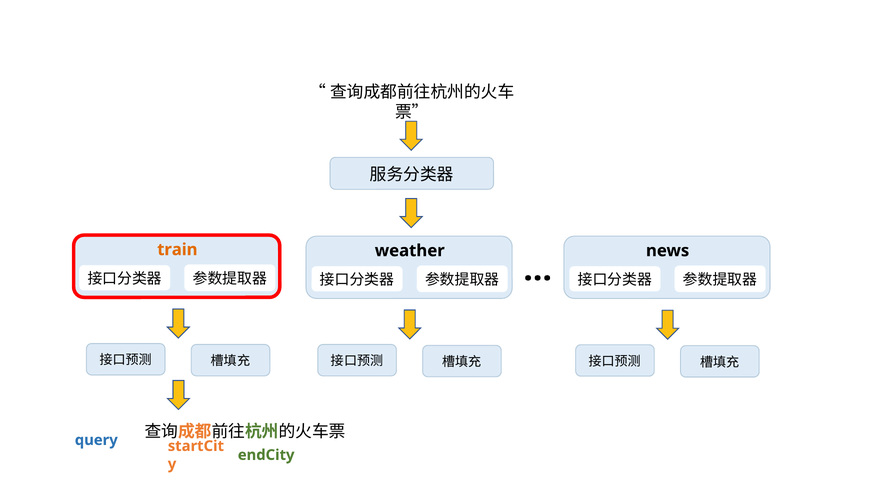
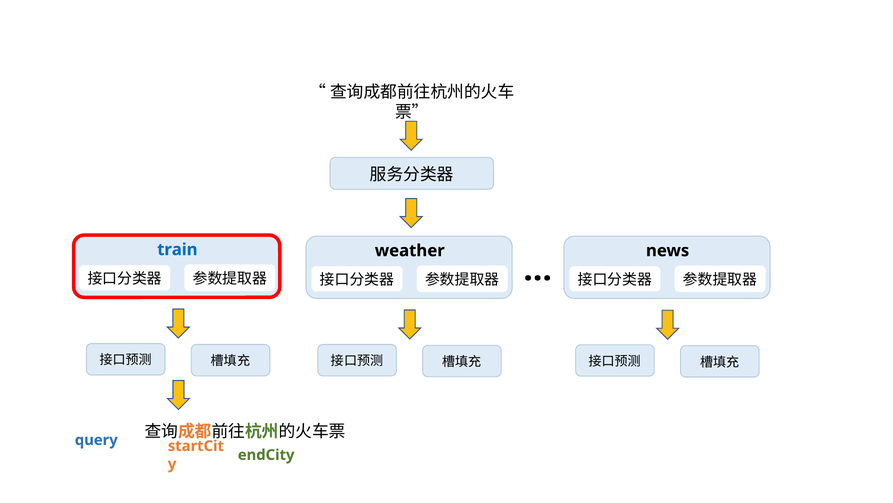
train colour: orange -> blue
